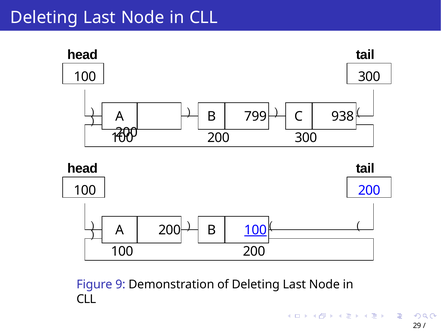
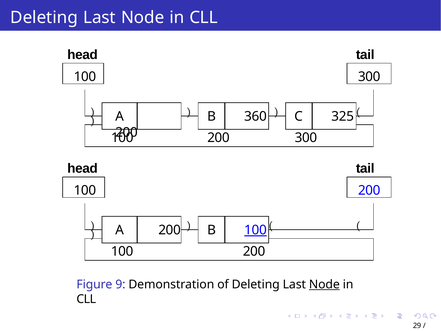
799: 799 -> 360
938: 938 -> 325
Node at (324, 284) underline: none -> present
